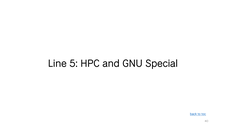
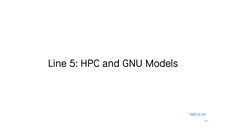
Special: Special -> Models
